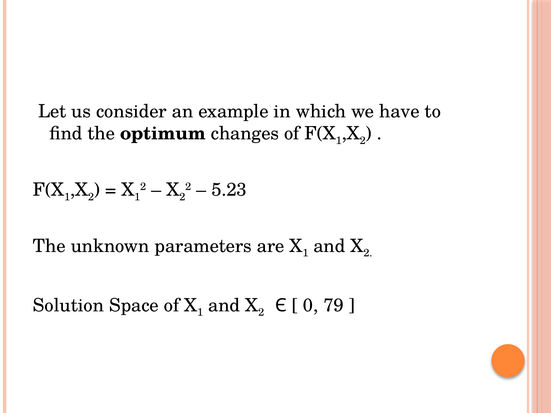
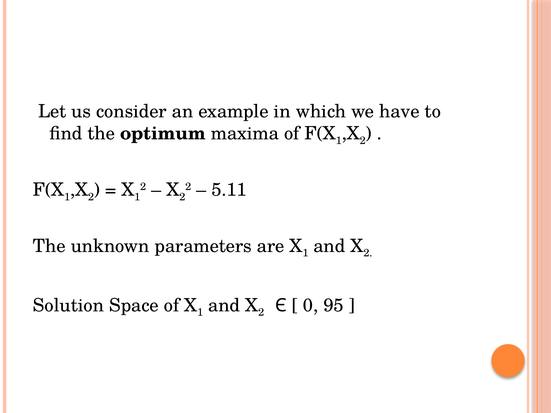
changes: changes -> maxima
5.23: 5.23 -> 5.11
79: 79 -> 95
